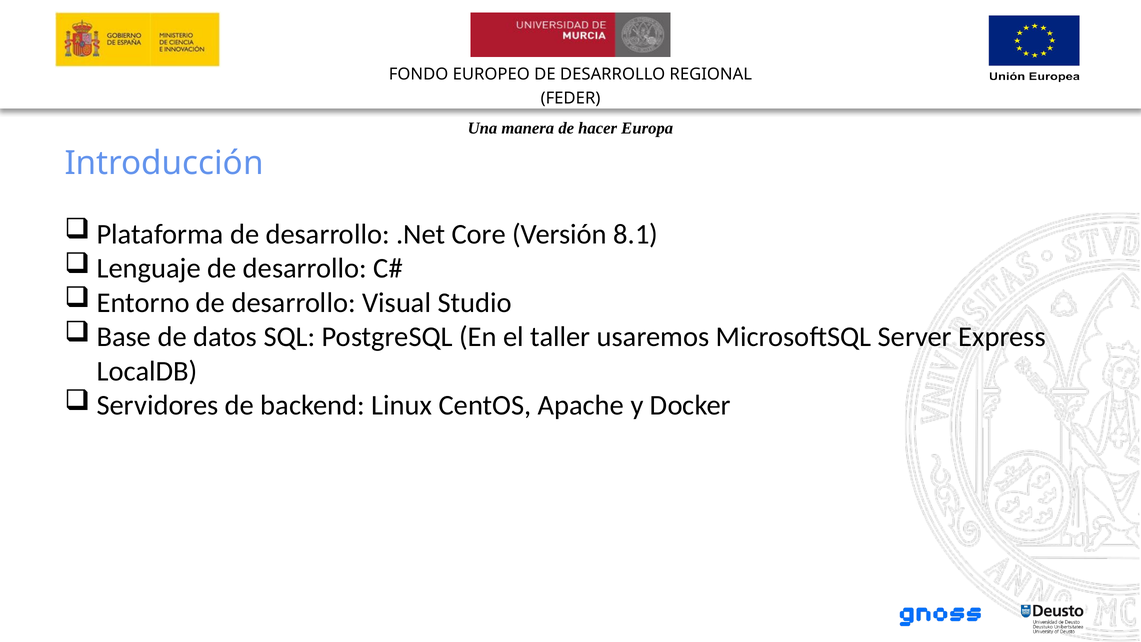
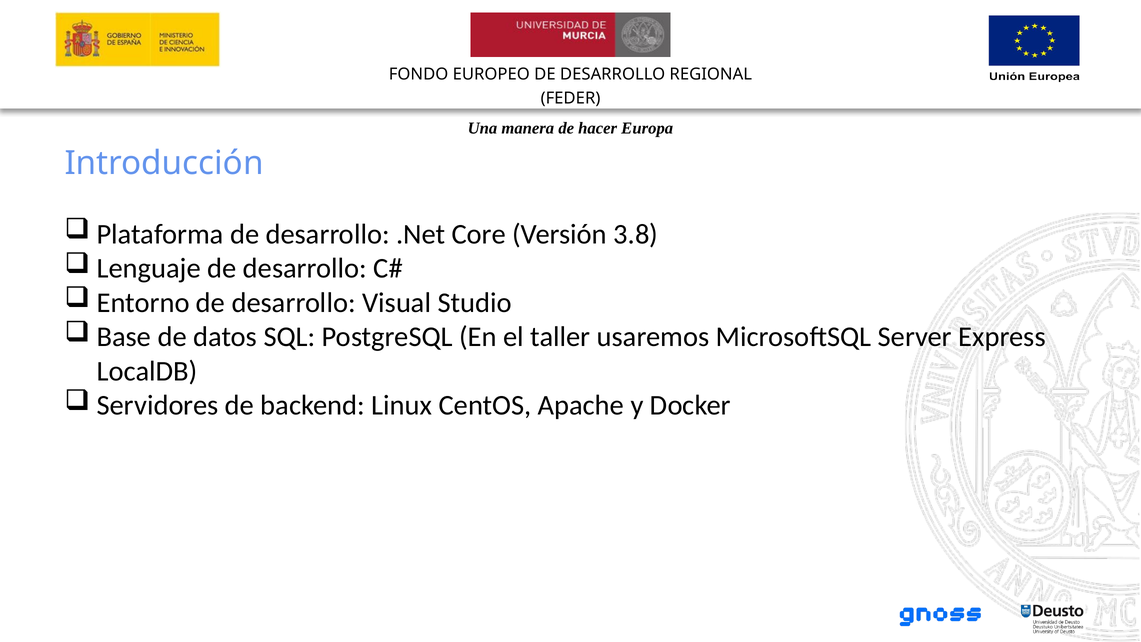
8.1: 8.1 -> 3.8
